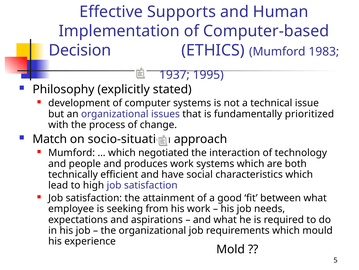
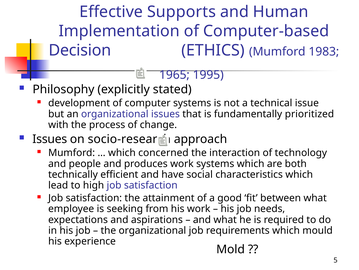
1937: 1937 -> 1965
Match at (50, 139): Match -> Issues
socio-situation: socio-situation -> socio-research
negotiated: negotiated -> concerned
